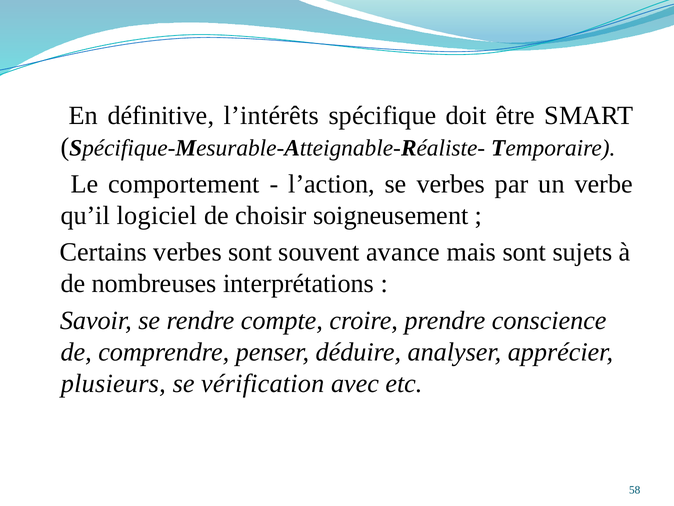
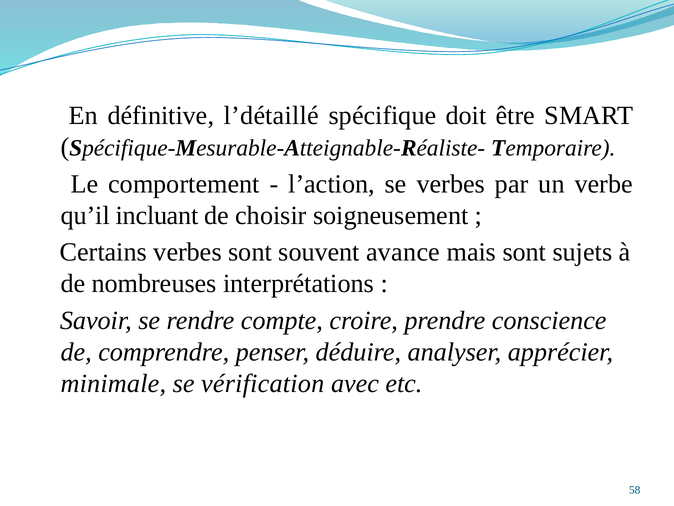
l’intérêts: l’intérêts -> l’détaillé
logiciel: logiciel -> incluant
plusieurs: plusieurs -> minimale
